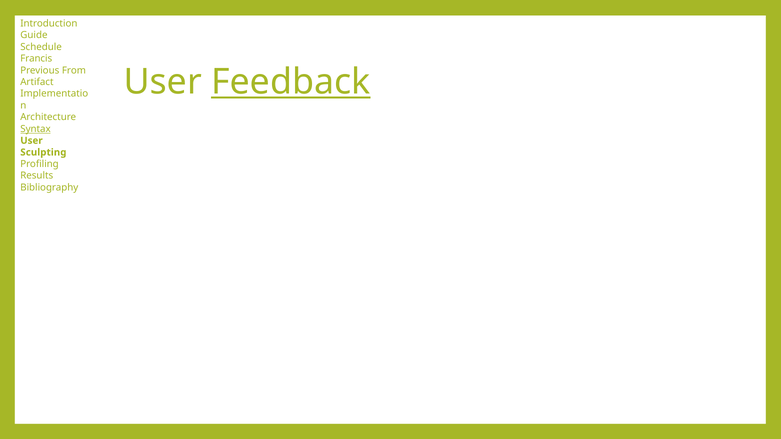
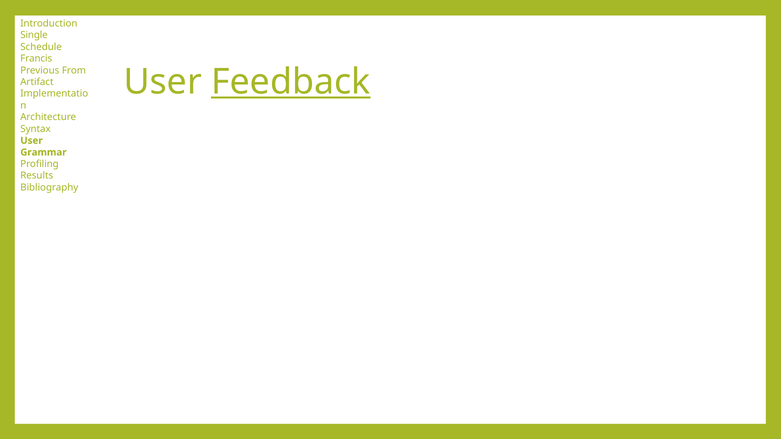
Guide: Guide -> Single
Syntax underline: present -> none
Sculpting: Sculpting -> Grammar
